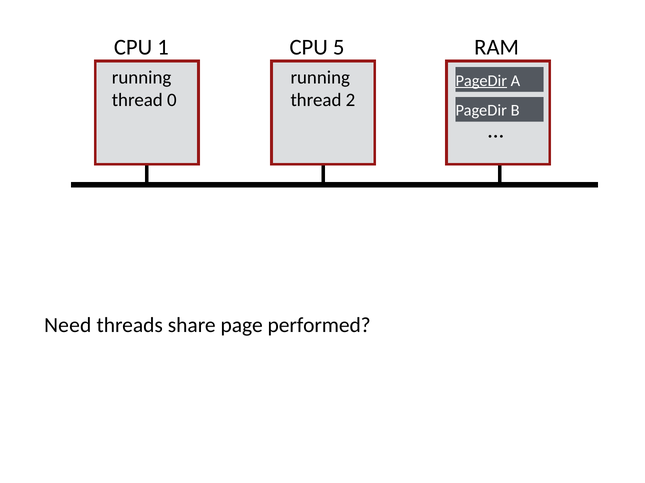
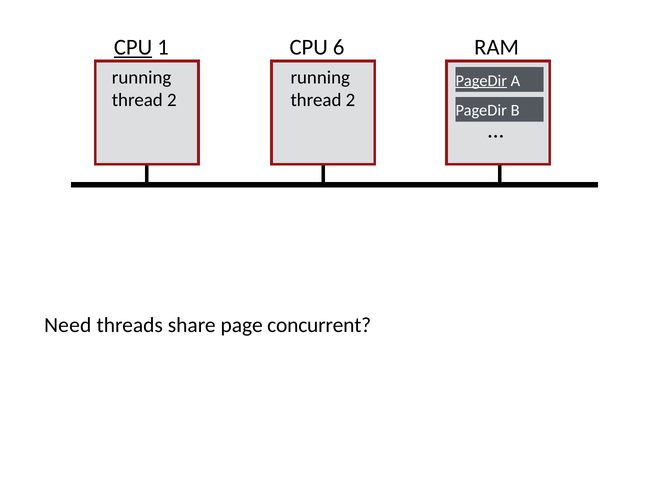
CPU at (133, 48) underline: none -> present
5: 5 -> 6
0 at (172, 100): 0 -> 2
performed: performed -> concurrent
